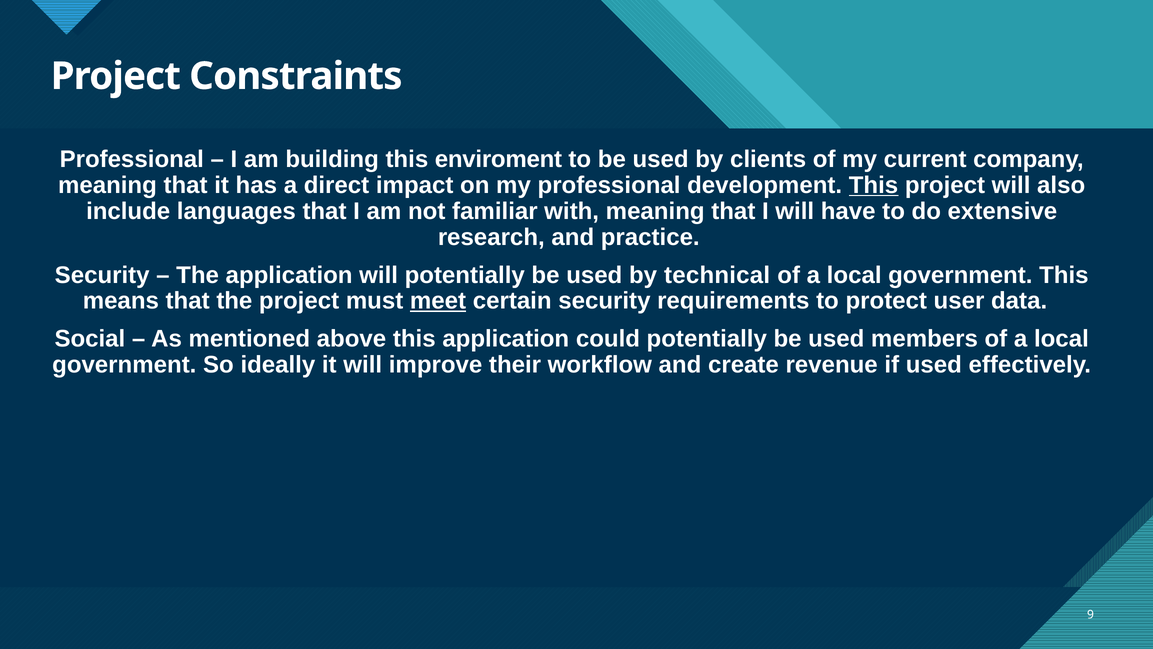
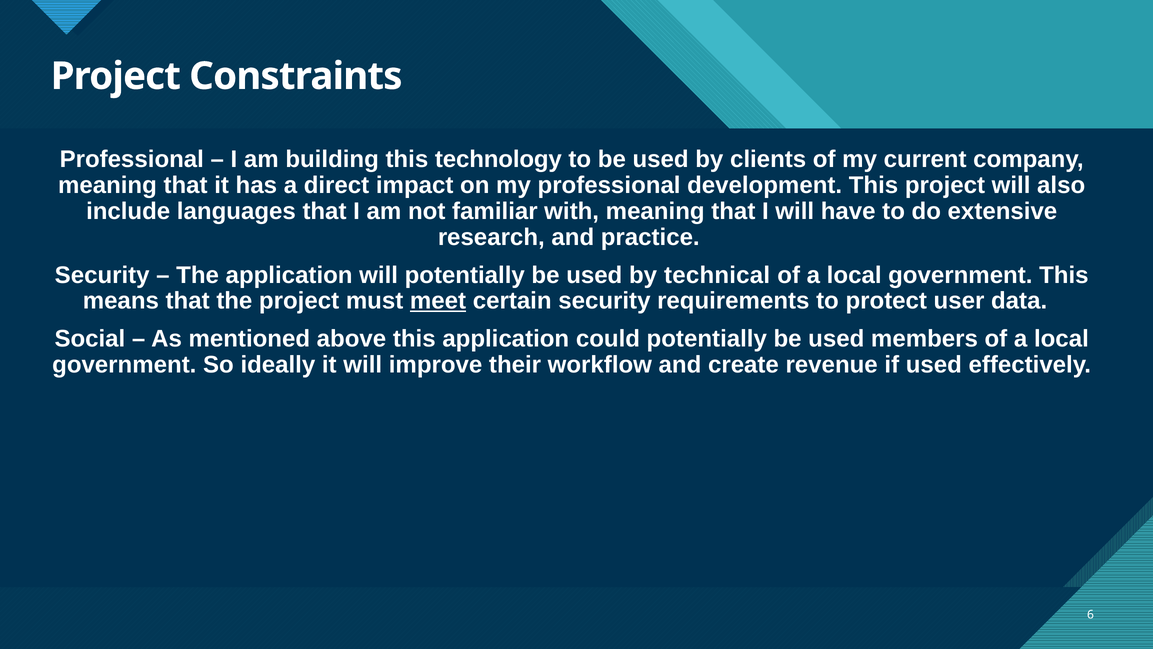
enviroment: enviroment -> technology
This at (874, 185) underline: present -> none
9: 9 -> 6
